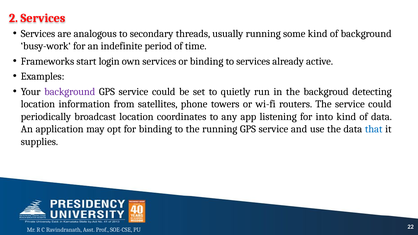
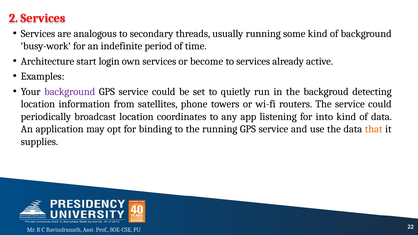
Frameworks: Frameworks -> Architecture
or binding: binding -> become
that colour: blue -> orange
